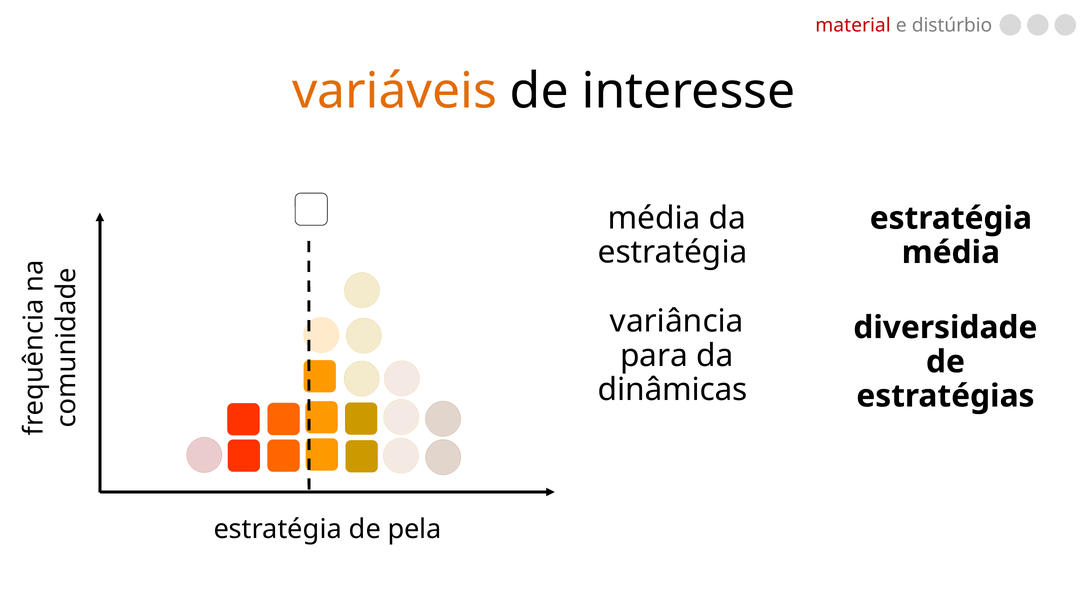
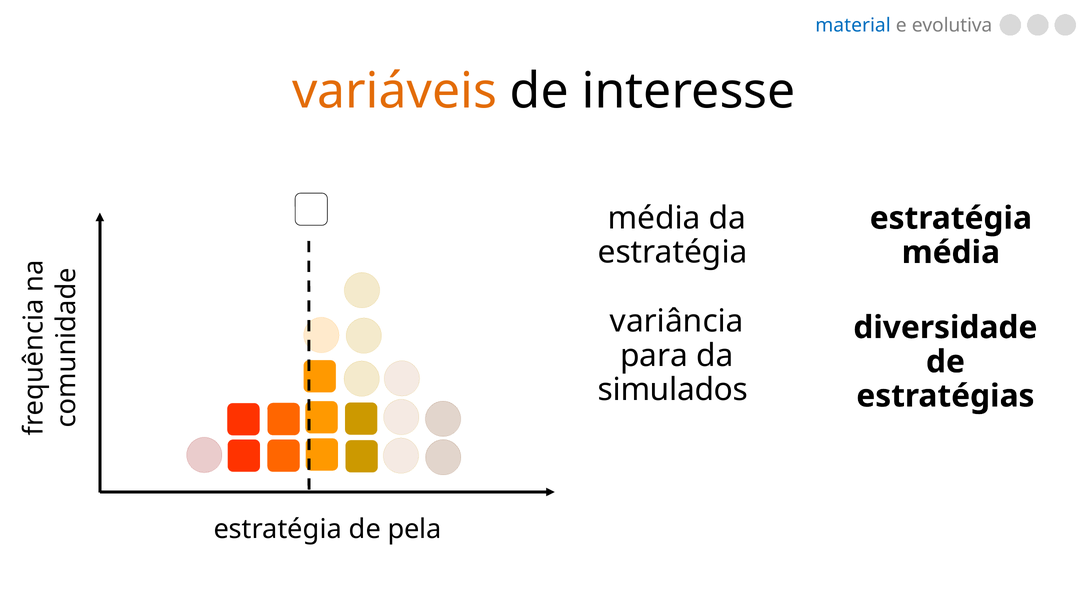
material colour: red -> blue
distúrbio: distúrbio -> evolutiva
dinâmicas: dinâmicas -> simulados
